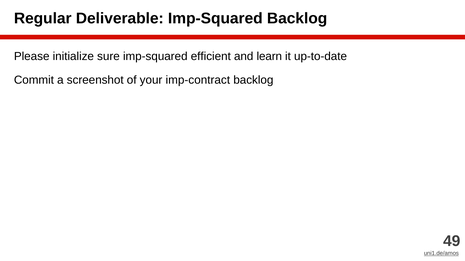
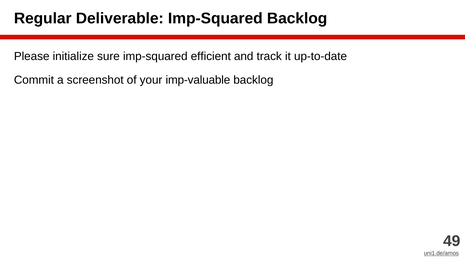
learn: learn -> track
imp-contract: imp-contract -> imp-valuable
